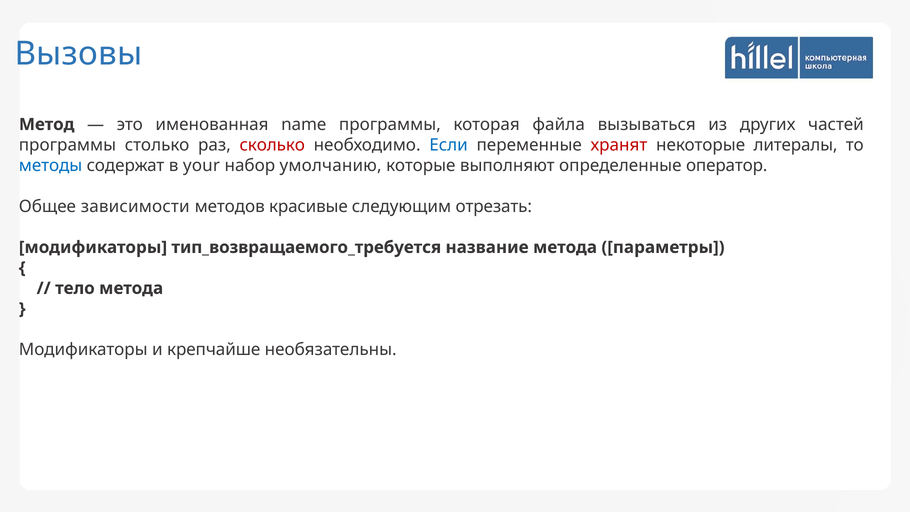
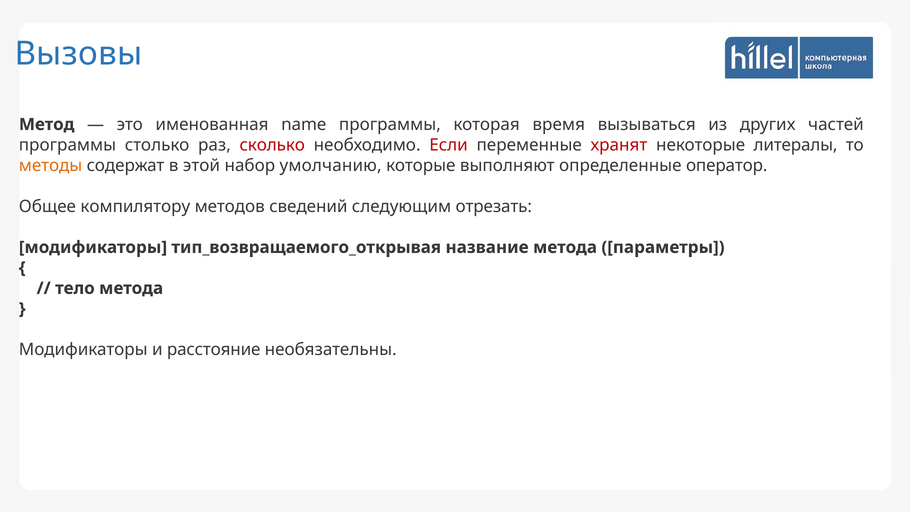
файла: файла -> время
Если colour: blue -> red
методы colour: blue -> orange
your: your -> этой
зависимости: зависимости -> компилятору
красивые: красивые -> сведений
тип_возвращаемого_требуется: тип_возвращаемого_требуется -> тип_возвращаемого_открывая
крепчайше: крепчайше -> расстояние
